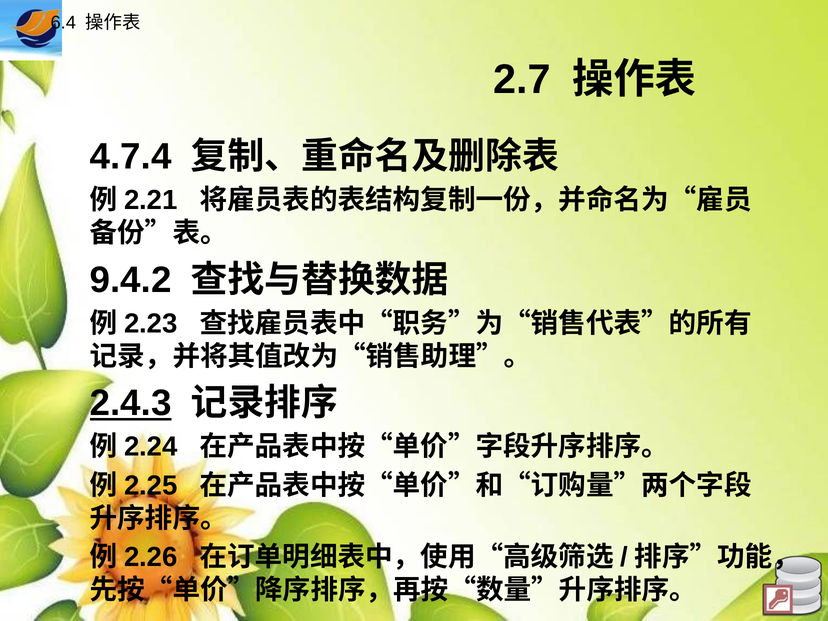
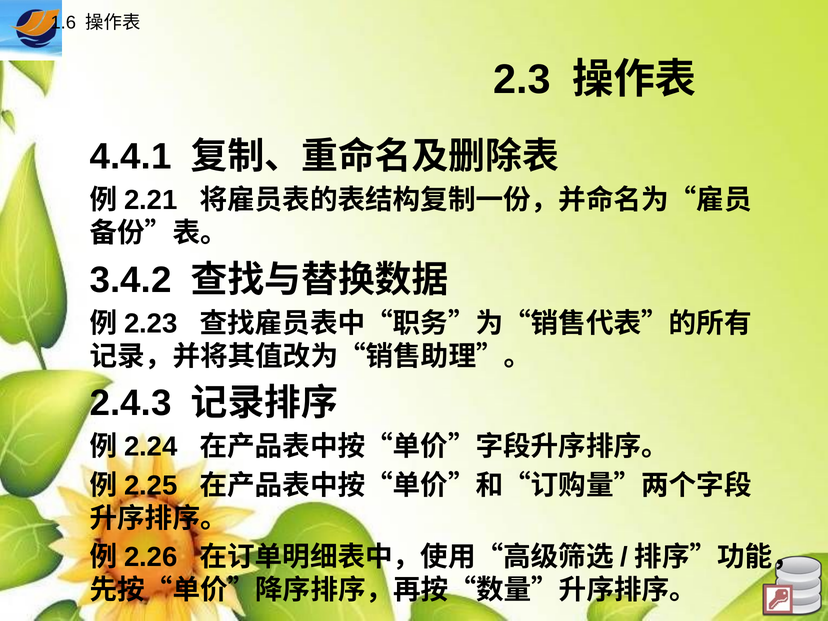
6.4: 6.4 -> 1.6
2.7: 2.7 -> 2.3
4.7.4: 4.7.4 -> 4.4.1
9.4.2: 9.4.2 -> 3.4.2
2.4.3 underline: present -> none
